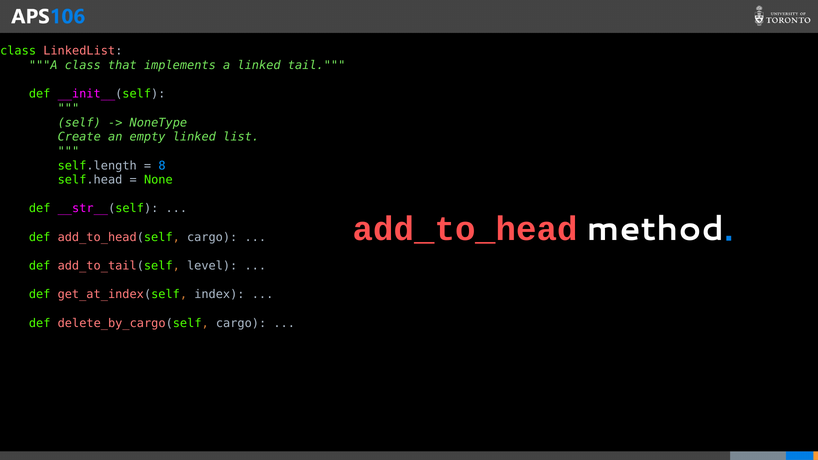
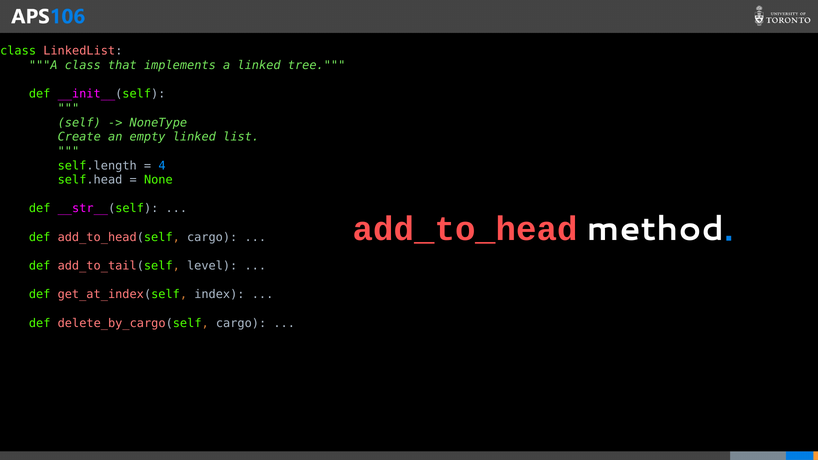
tail: tail -> tree
8: 8 -> 4
